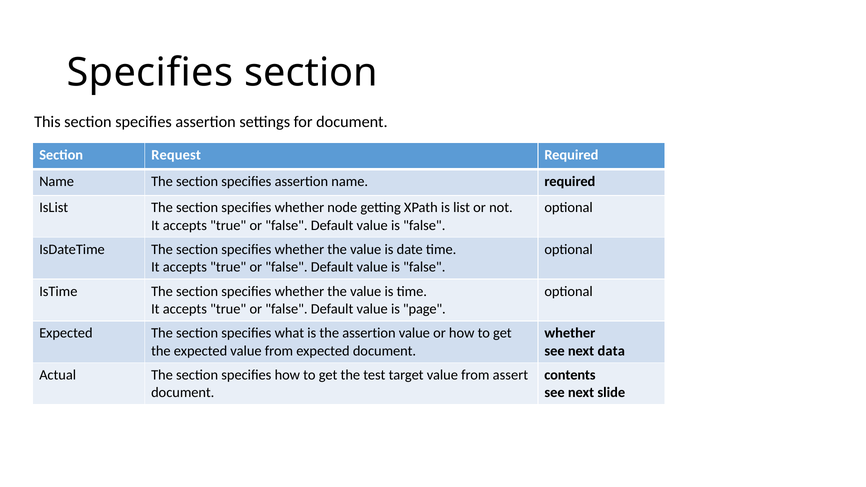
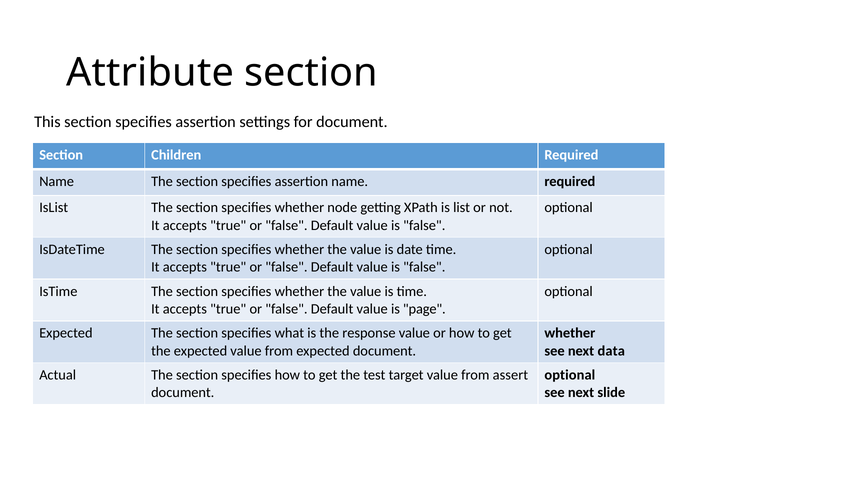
Specifies at (150, 73): Specifies -> Attribute
Request: Request -> Children
the assertion: assertion -> response
contents at (570, 375): contents -> optional
